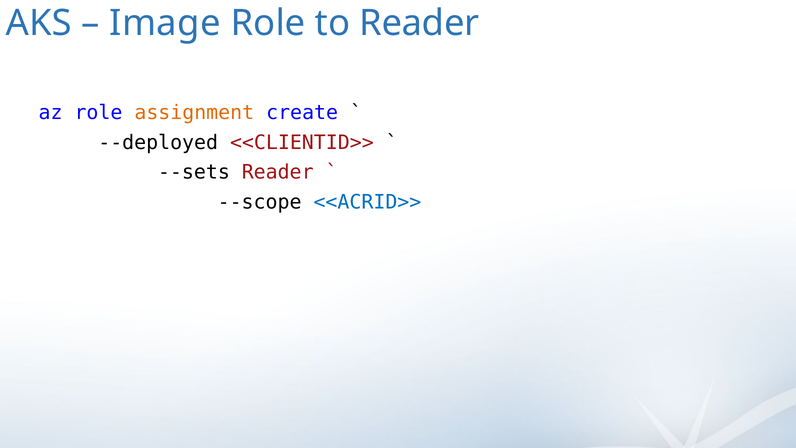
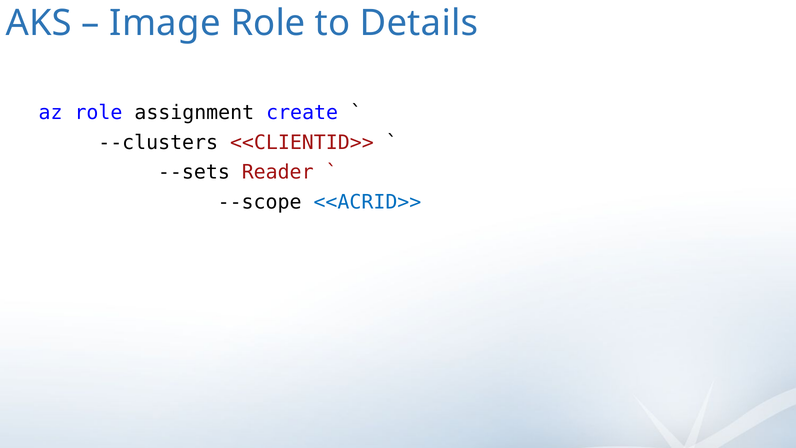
to Reader: Reader -> Details
assignment colour: orange -> black
--deployed: --deployed -> --clusters
